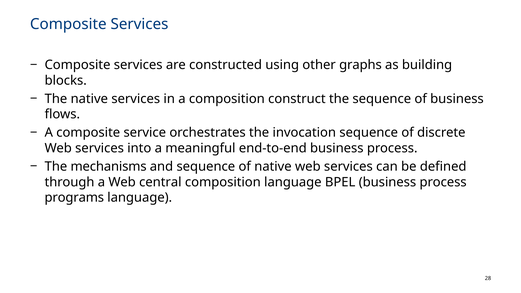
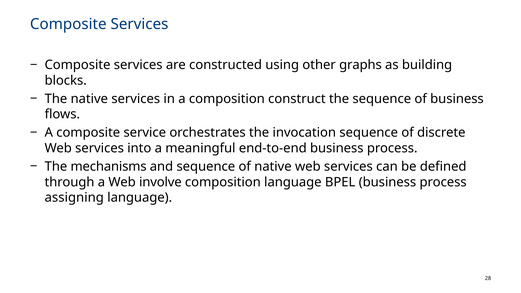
central: central -> involve
programs: programs -> assigning
